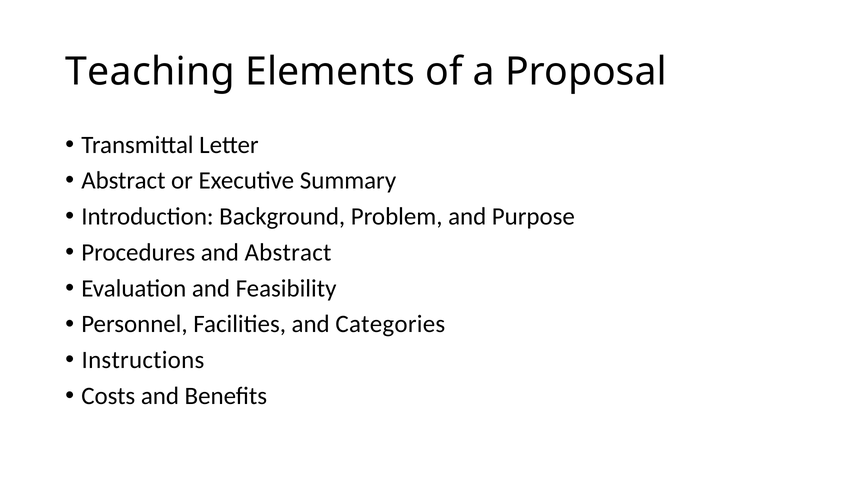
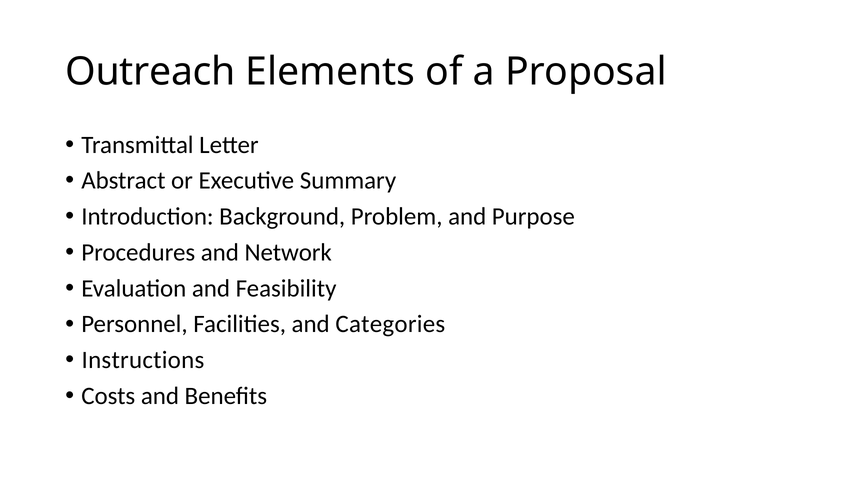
Teaching: Teaching -> Outreach
and Abstract: Abstract -> Network
